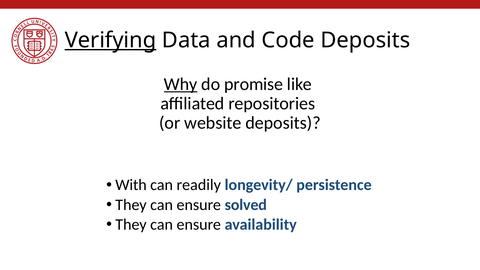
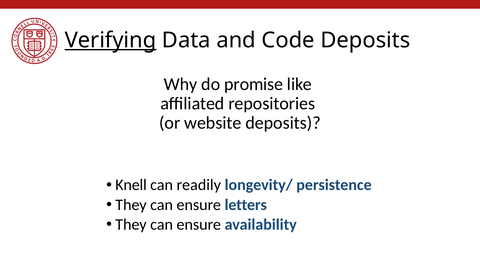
Why underline: present -> none
With: With -> Knell
solved: solved -> letters
